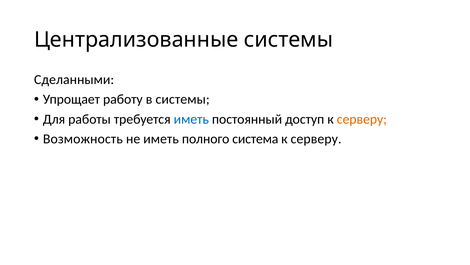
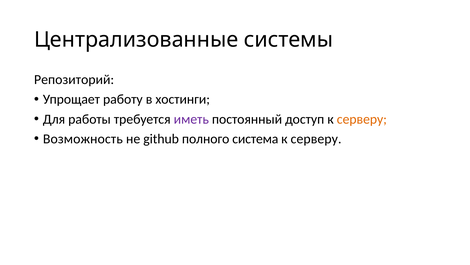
Сделанными: Сделанными -> Репозиторий
в системы: системы -> хостинги
иметь at (191, 119) colour: blue -> purple
не иметь: иметь -> github
